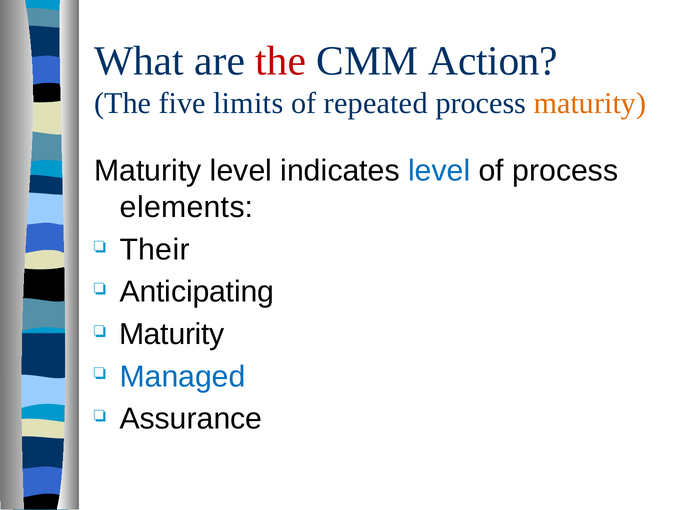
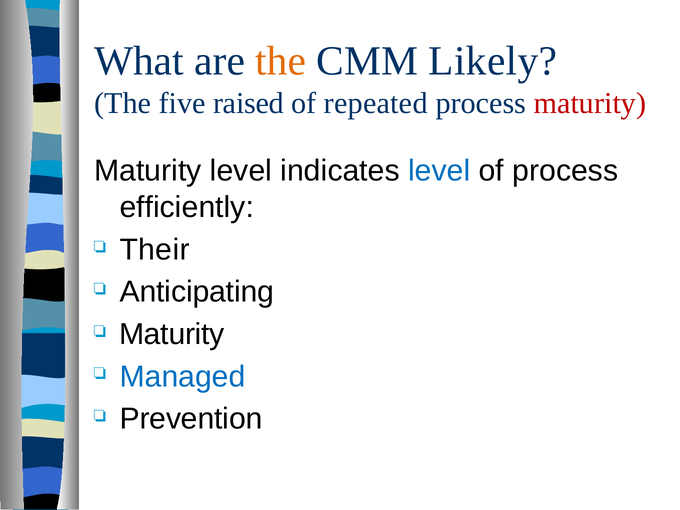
the at (281, 61) colour: red -> orange
Action: Action -> Likely
limits: limits -> raised
maturity at (590, 104) colour: orange -> red
elements: elements -> efficiently
Assurance: Assurance -> Prevention
